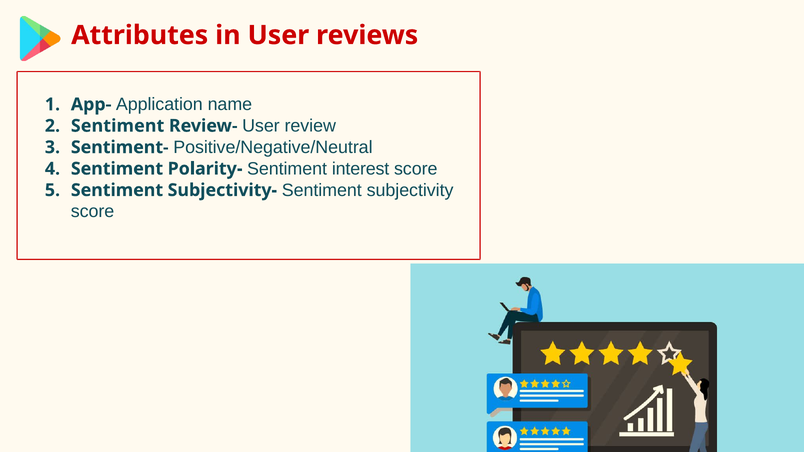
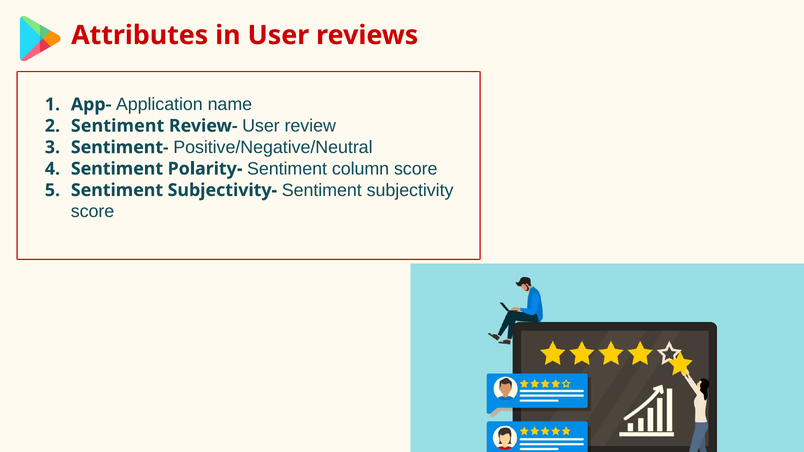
interest: interest -> column
